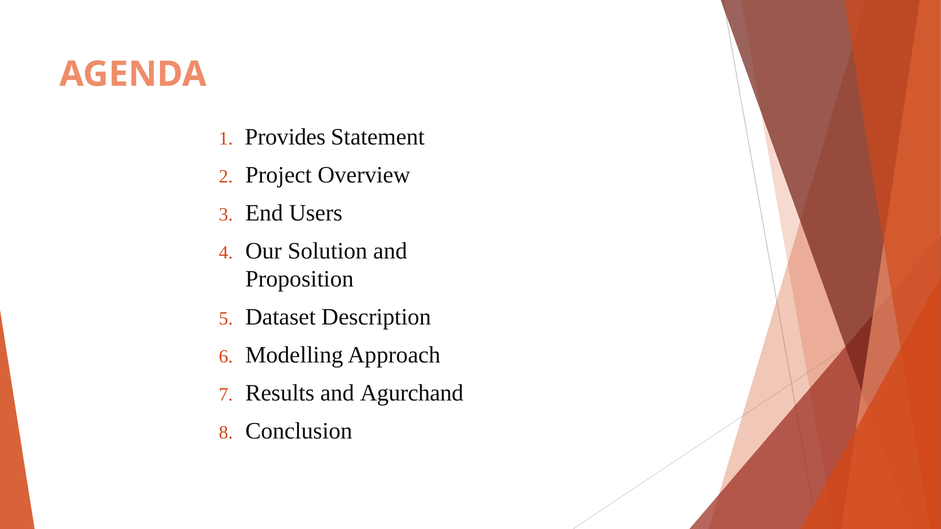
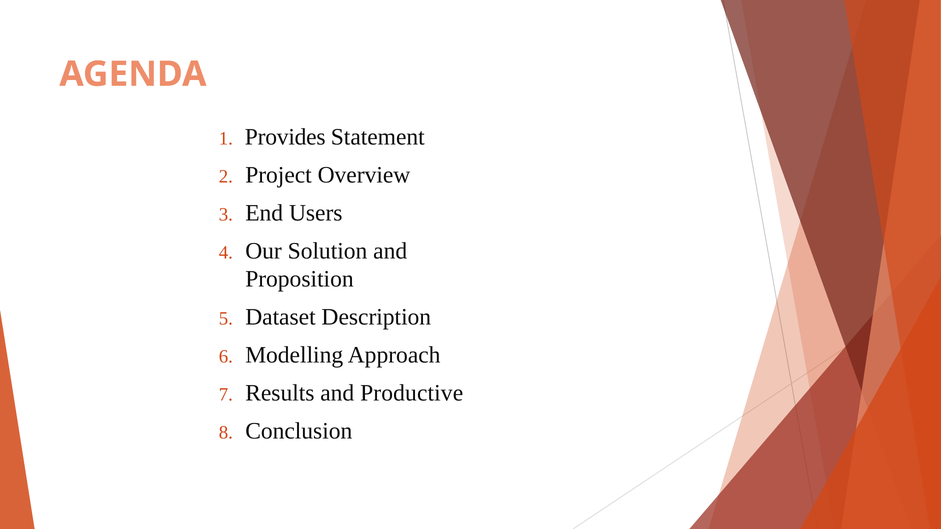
Agurchand: Agurchand -> Productive
